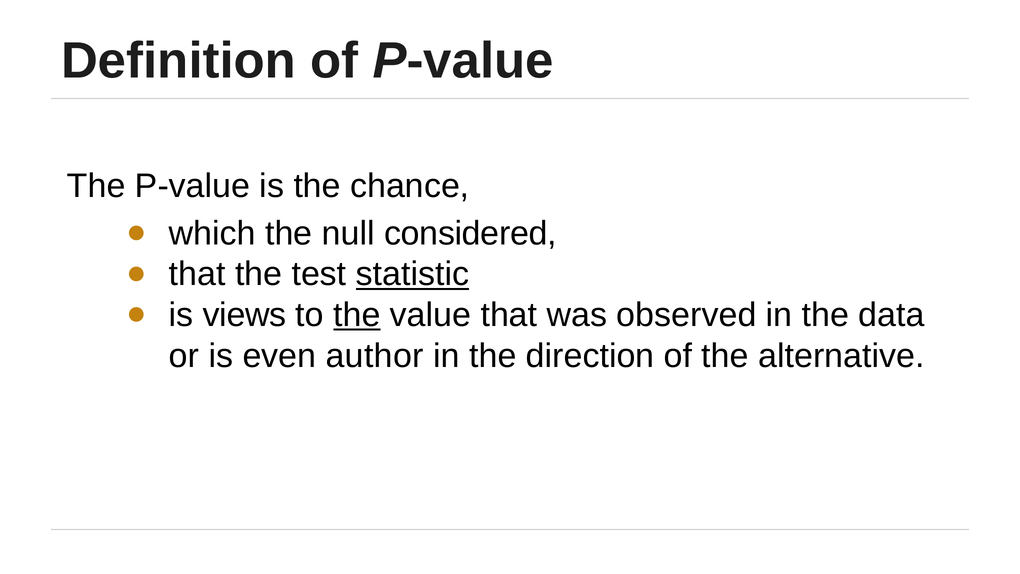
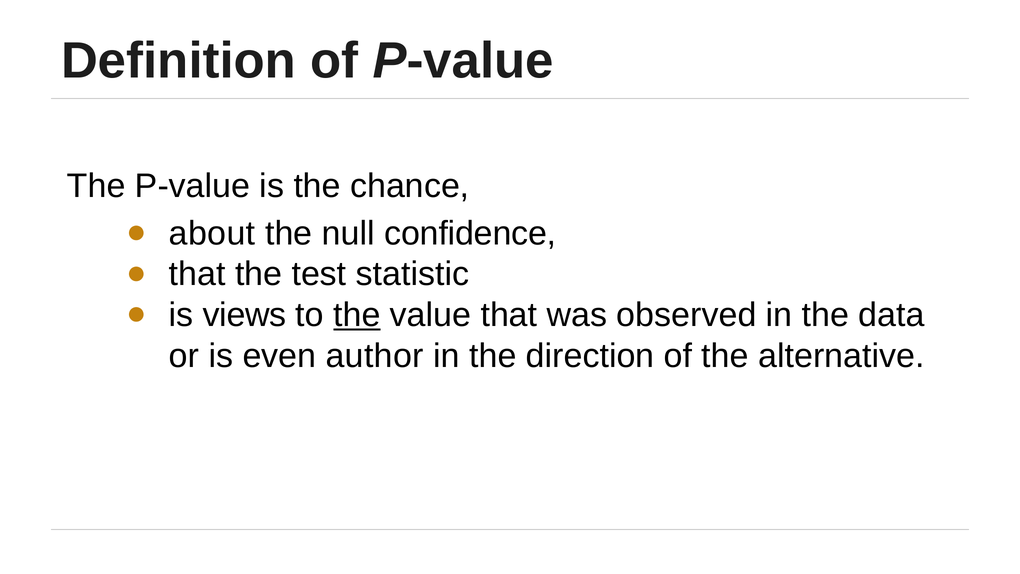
which: which -> about
considered: considered -> confidence
statistic underline: present -> none
